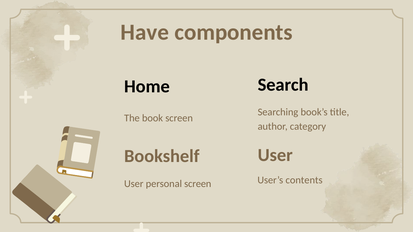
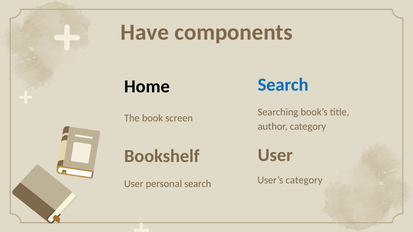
Search at (283, 85) colour: black -> blue
User’s contents: contents -> category
personal screen: screen -> search
